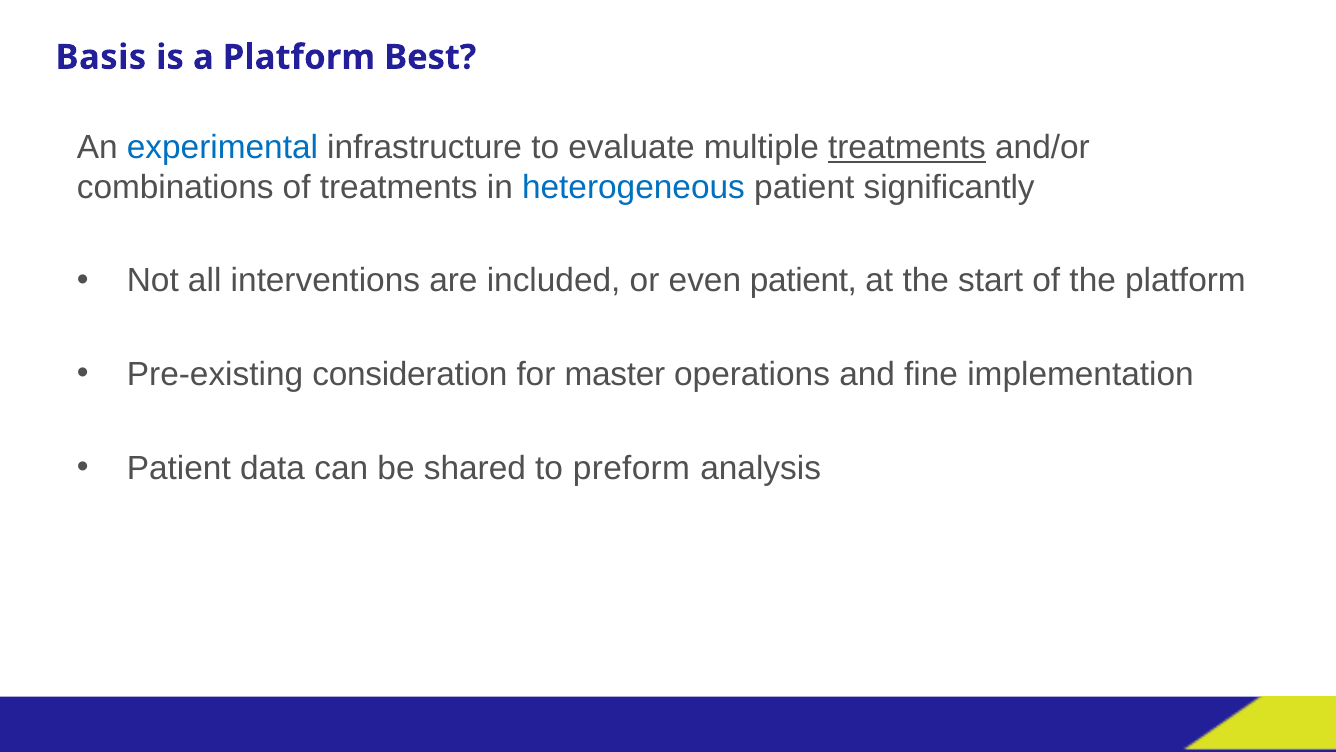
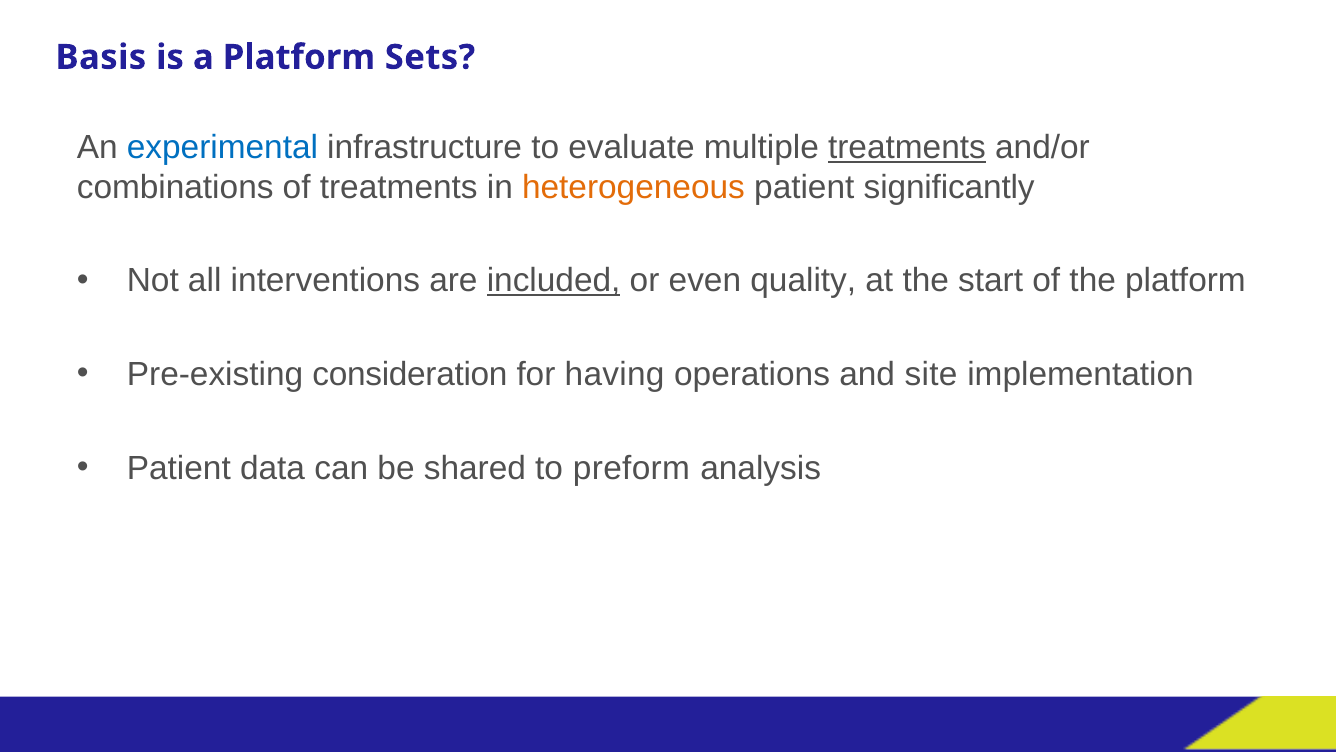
Best: Best -> Sets
heterogeneous colour: blue -> orange
included underline: none -> present
even patient: patient -> quality
master: master -> having
fine: fine -> site
